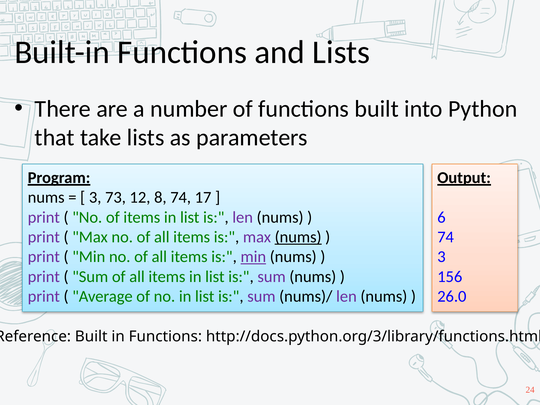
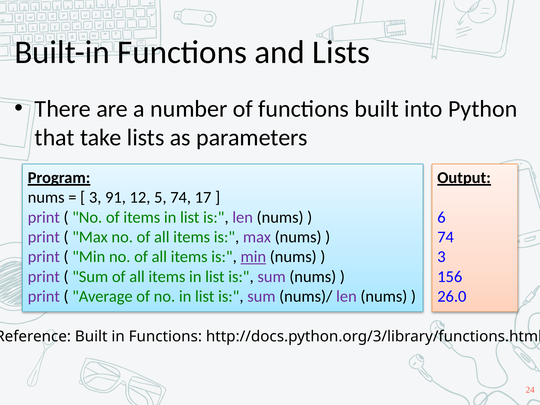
73: 73 -> 91
8: 8 -> 5
nums at (298, 237) underline: present -> none
